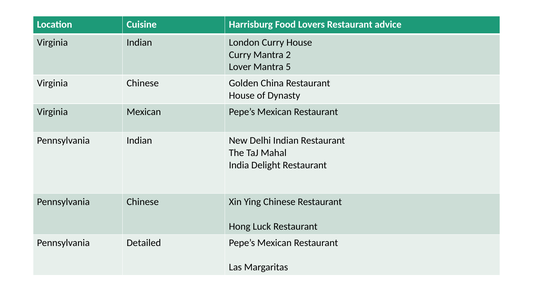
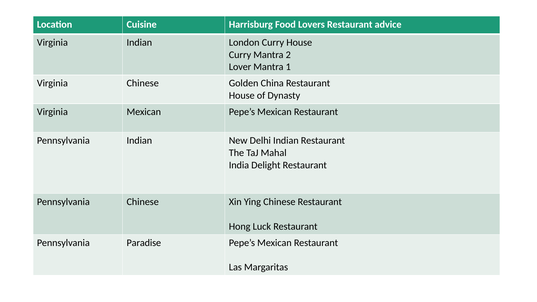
5: 5 -> 1
Detailed: Detailed -> Paradise
